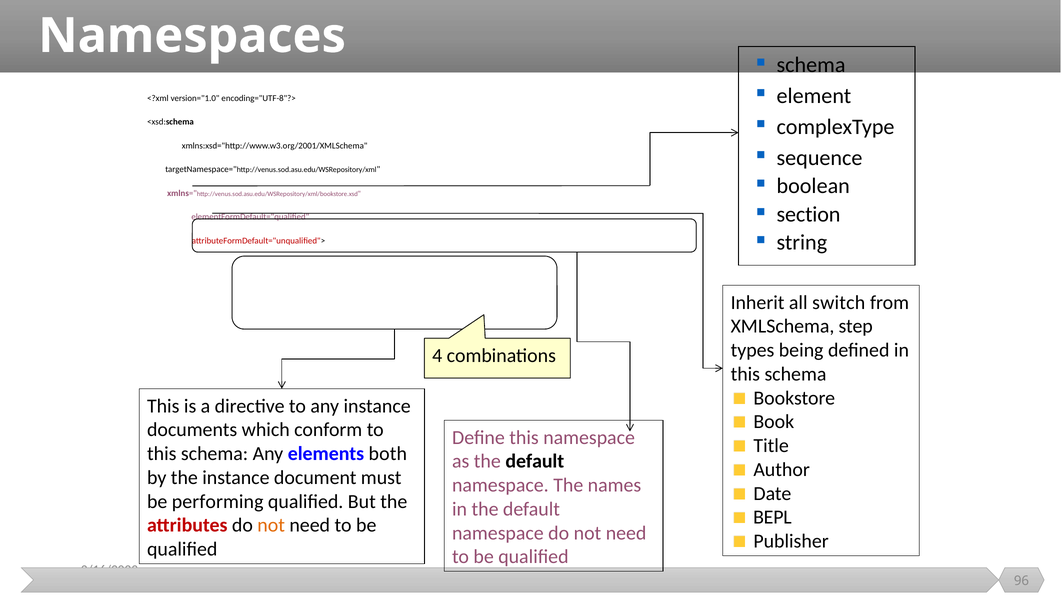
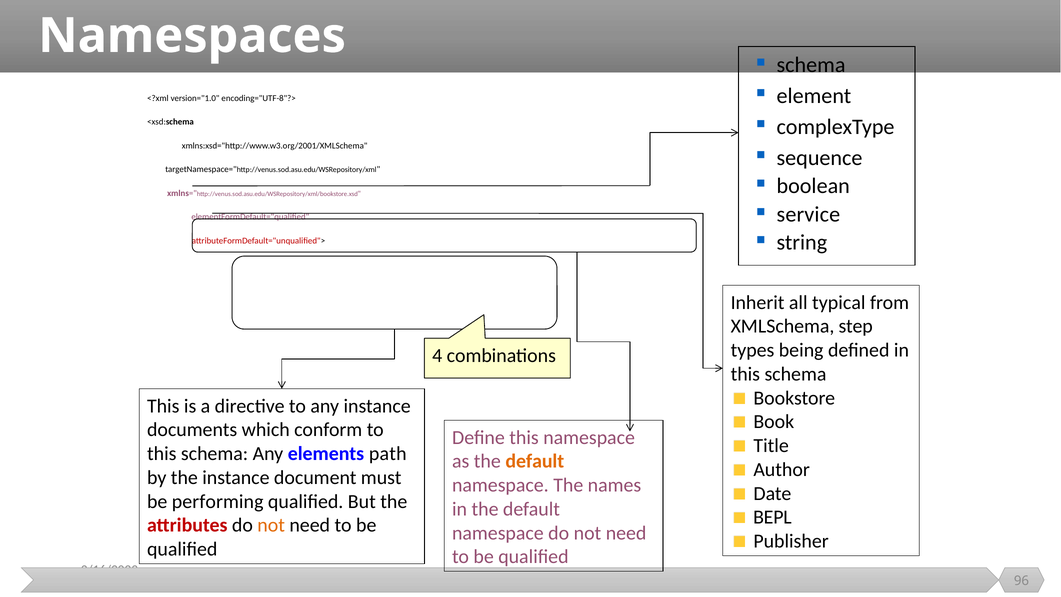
section: section -> service
switch: switch -> typical
both: both -> path
default at (535, 461) colour: black -> orange
